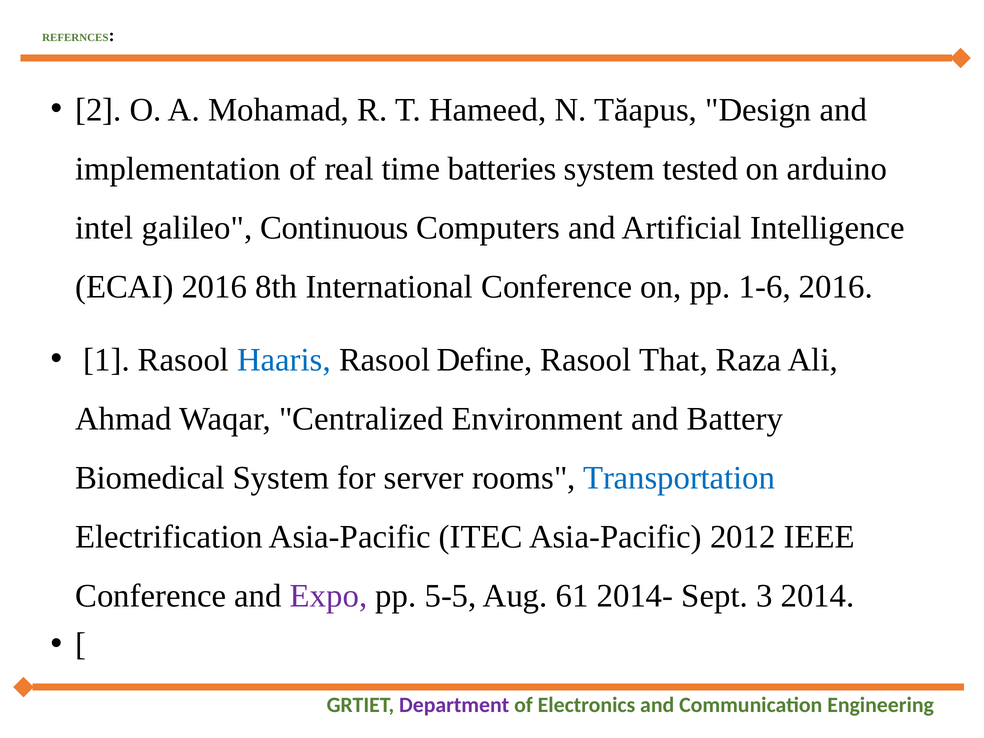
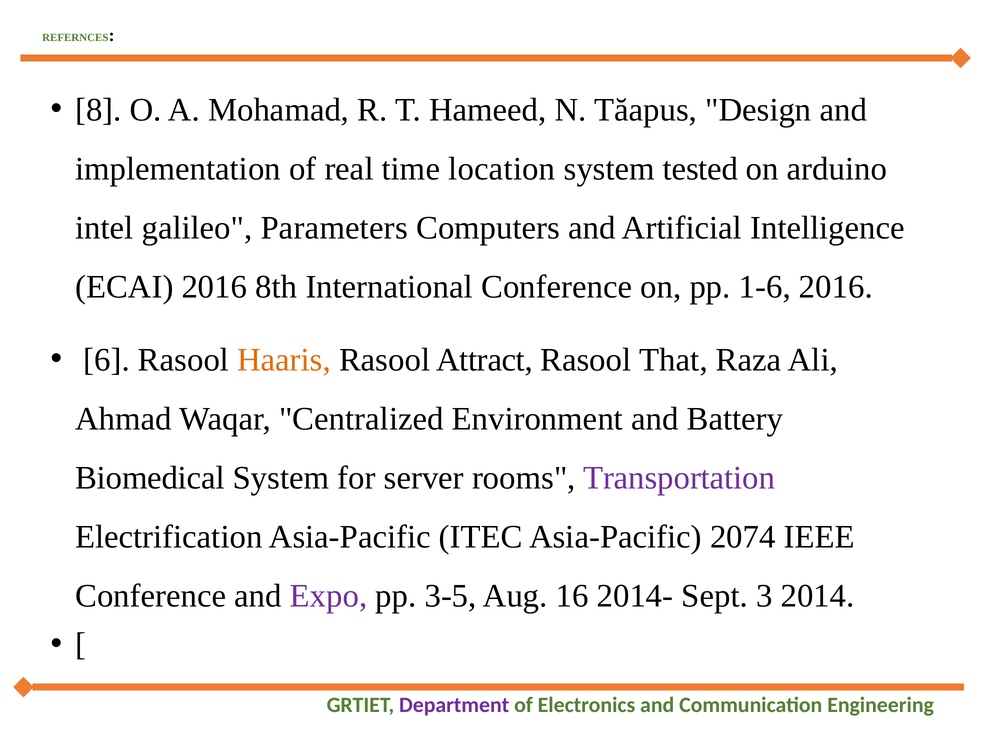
2: 2 -> 8
batteries: batteries -> location
Continuous: Continuous -> Parameters
1: 1 -> 6
Haaris colour: blue -> orange
Define: Define -> Attract
Transportation colour: blue -> purple
2012: 2012 -> 2074
5-5: 5-5 -> 3-5
61: 61 -> 16
